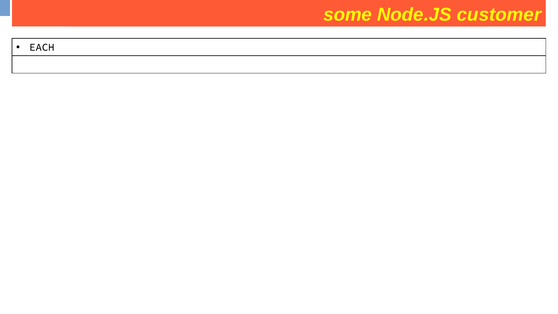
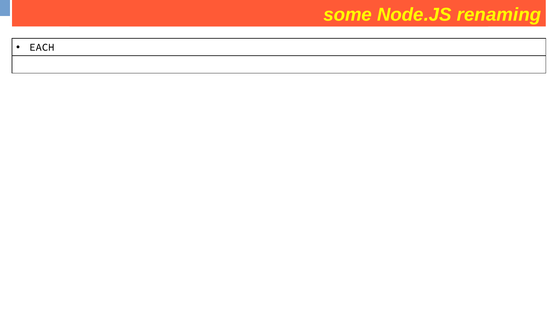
customer: customer -> renaming
